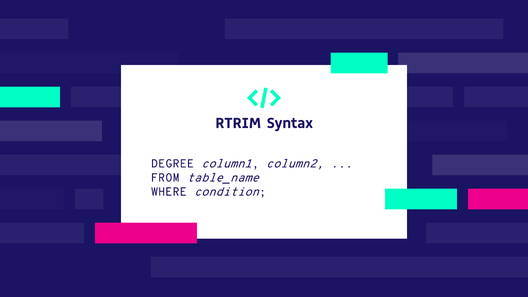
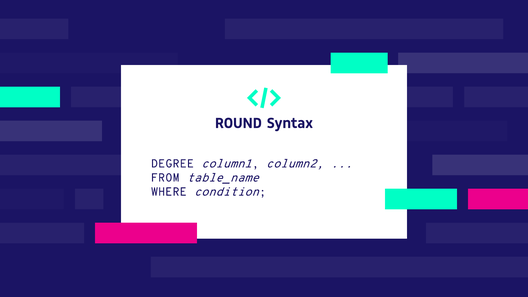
RTRIM: RTRIM -> ROUND
